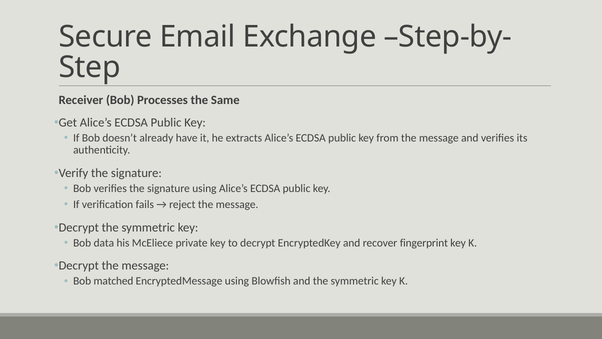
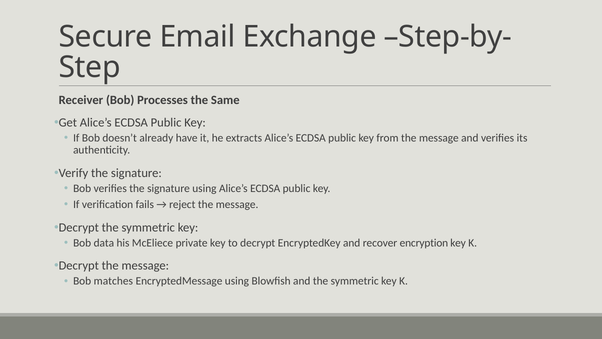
fingerprint: fingerprint -> encryption
matched: matched -> matches
